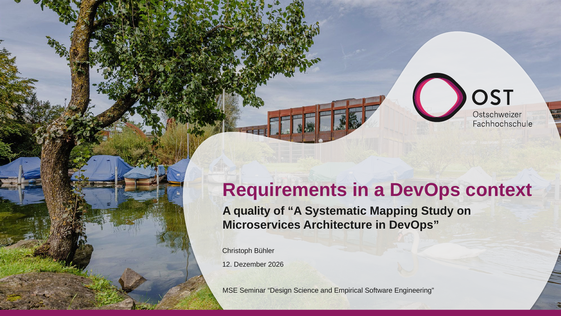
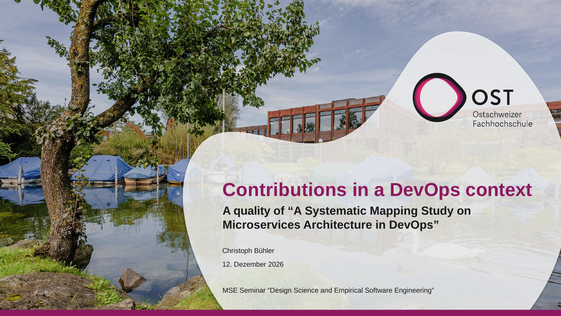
Requirements: Requirements -> Contributions
